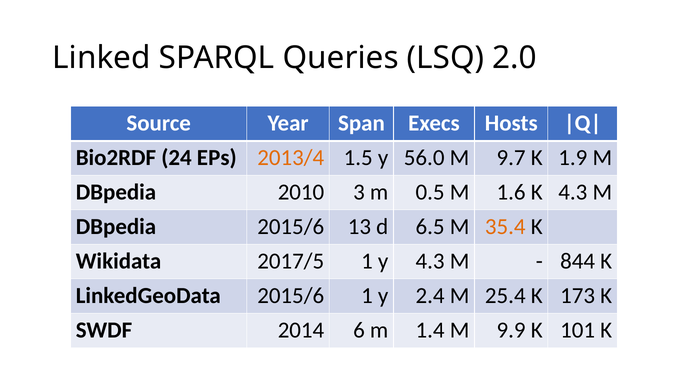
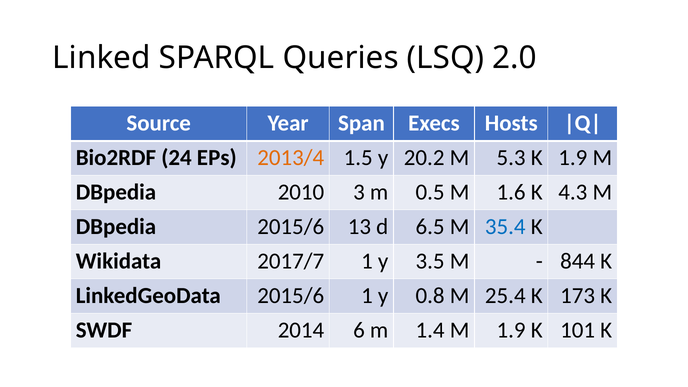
56.0: 56.0 -> 20.2
9.7: 9.7 -> 5.3
35.4 colour: orange -> blue
2017/5: 2017/5 -> 2017/7
y 4.3: 4.3 -> 3.5
2.4: 2.4 -> 0.8
M 9.9: 9.9 -> 1.9
